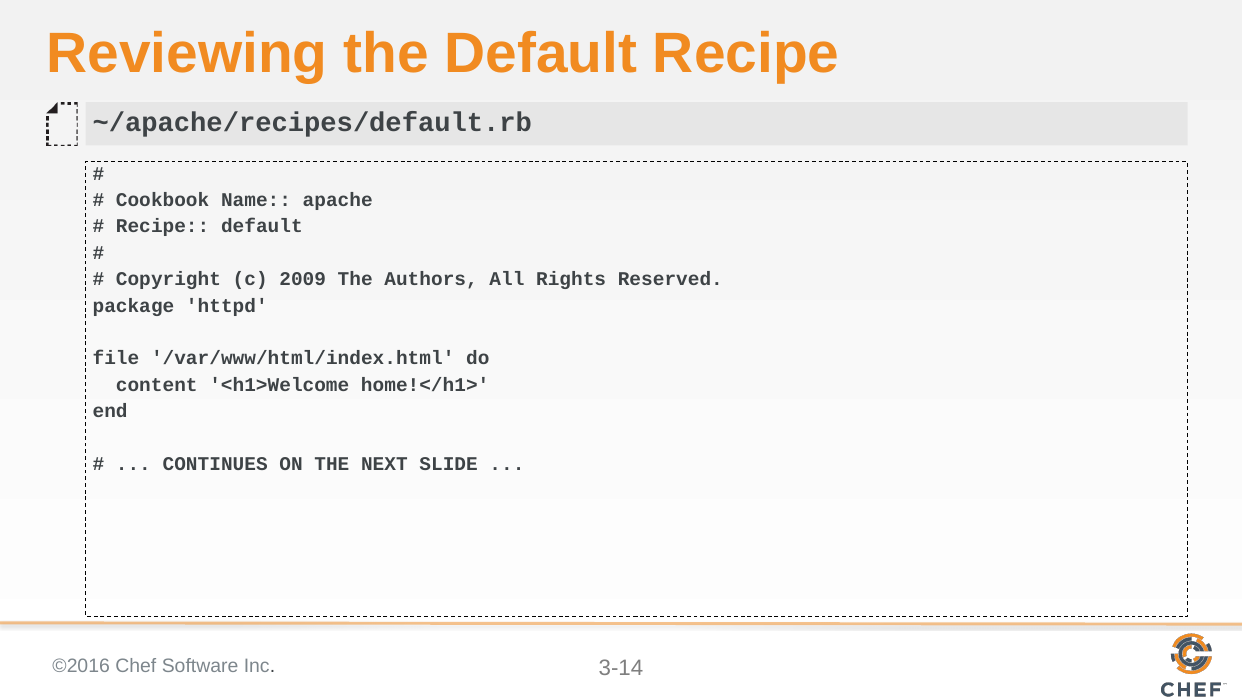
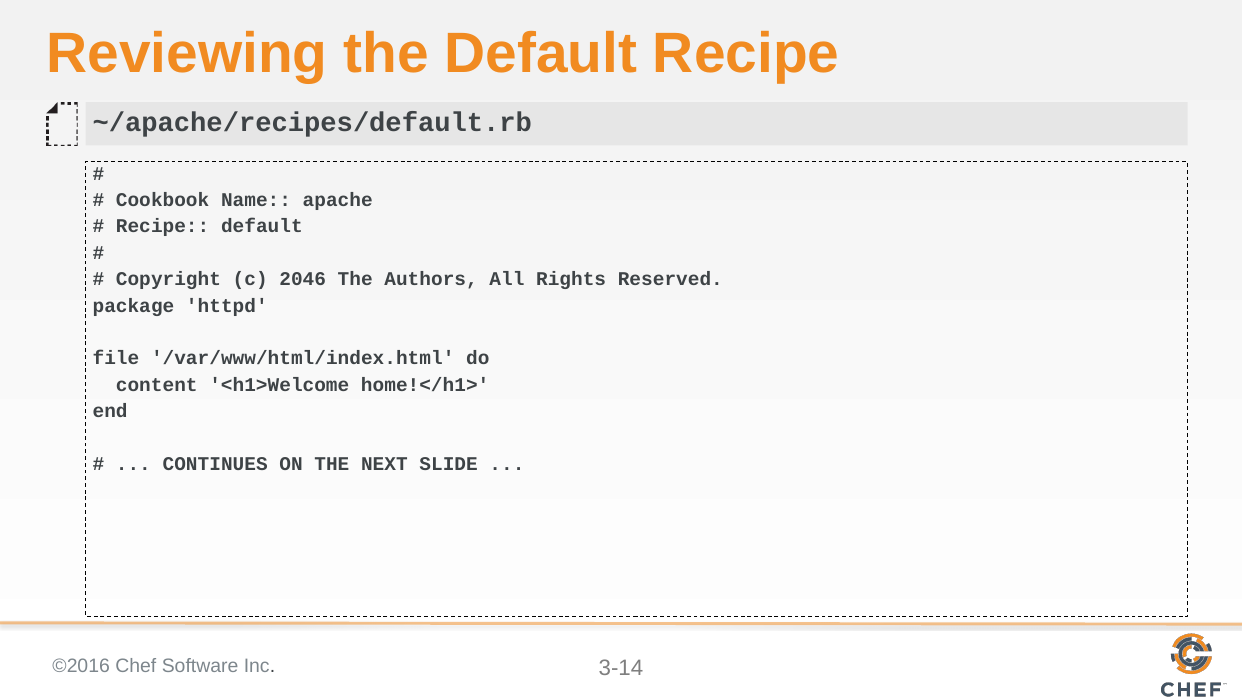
2009: 2009 -> 2046
